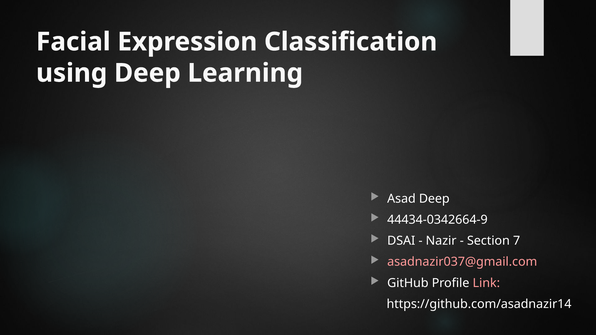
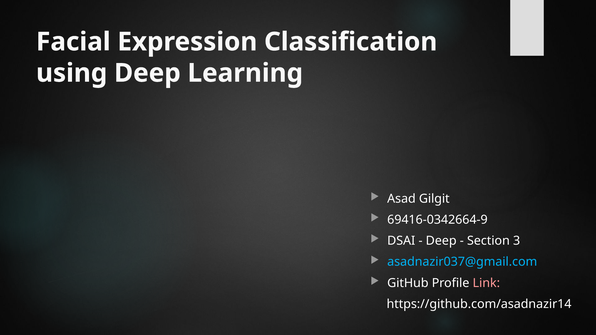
Asad Deep: Deep -> Gilgit
44434-0342664-9: 44434-0342664-9 -> 69416-0342664-9
Nazir at (441, 241): Nazir -> Deep
7: 7 -> 3
asadnazir037@gmail.com colour: pink -> light blue
